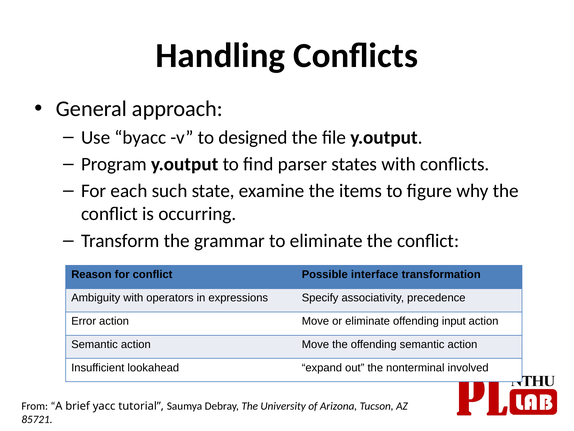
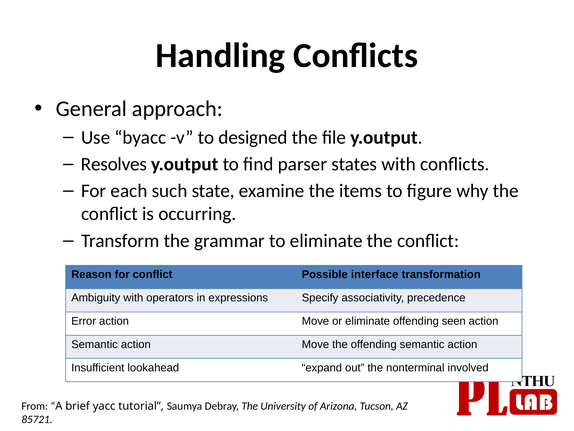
Program: Program -> Resolves
input: input -> seen
